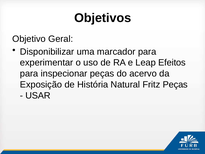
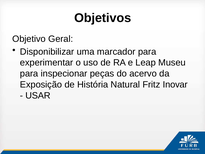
Efeitos: Efeitos -> Museu
Fritz Peças: Peças -> Inovar
